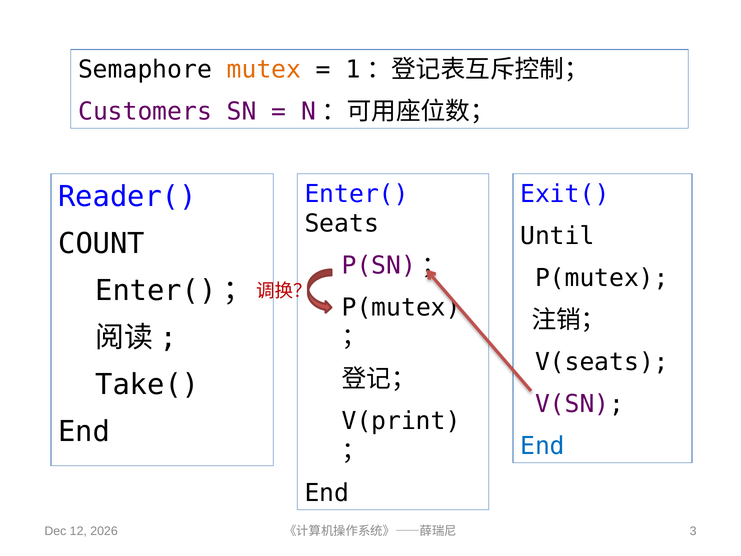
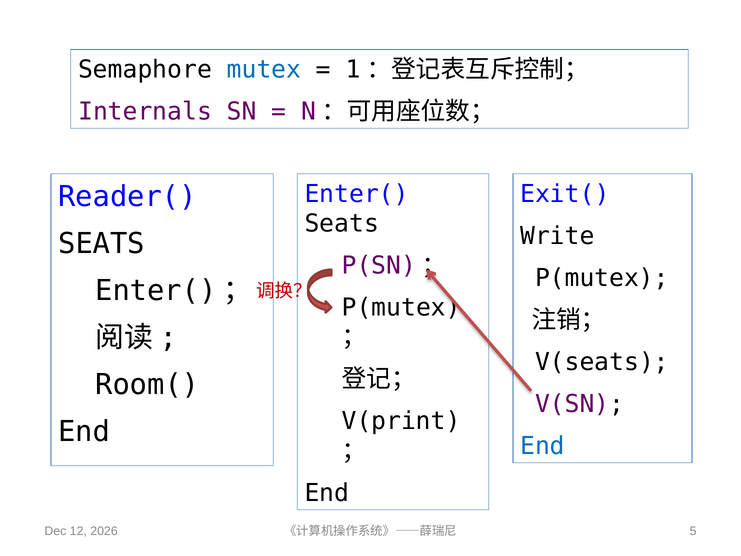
mutex colour: orange -> blue
Customers: Customers -> Internals
Until: Until -> Write
COUNT at (102, 244): COUNT -> SEATS
Take(: Take( -> Room(
3: 3 -> 5
